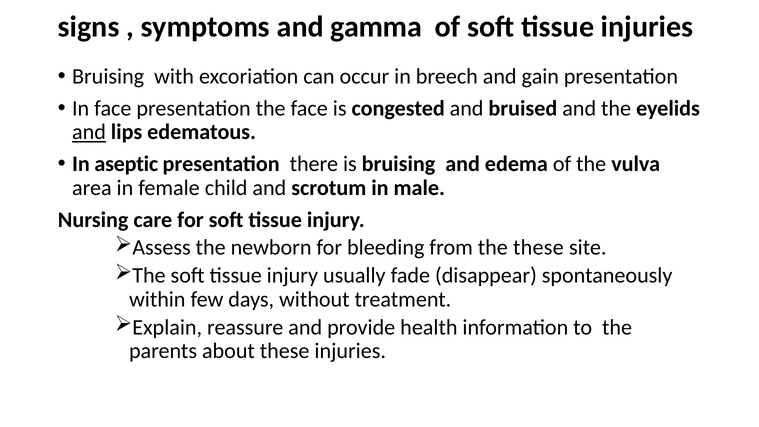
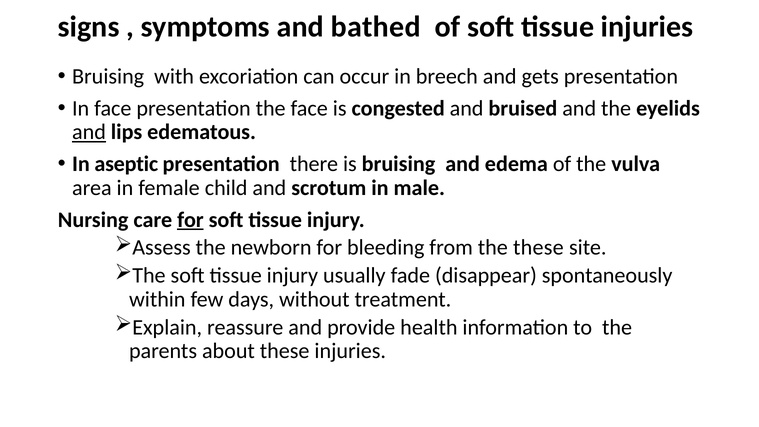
gamma: gamma -> bathed
gain: gain -> gets
for at (190, 220) underline: none -> present
